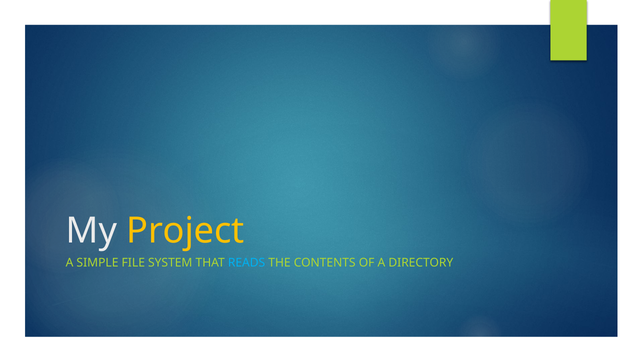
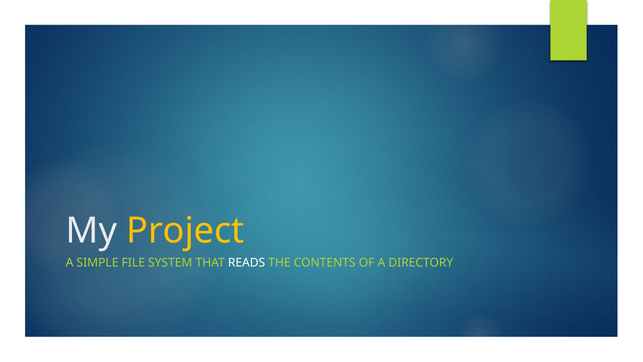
READS colour: light blue -> white
